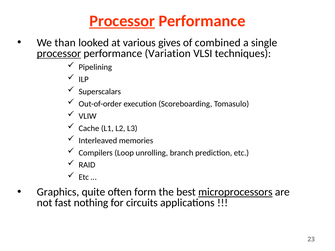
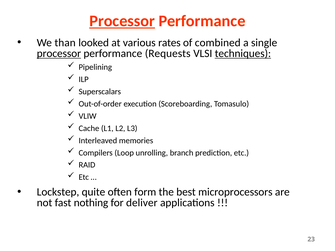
gives: gives -> rates
Variation: Variation -> Requests
techniques underline: none -> present
Graphics: Graphics -> Lockstep
microprocessors underline: present -> none
circuits: circuits -> deliver
